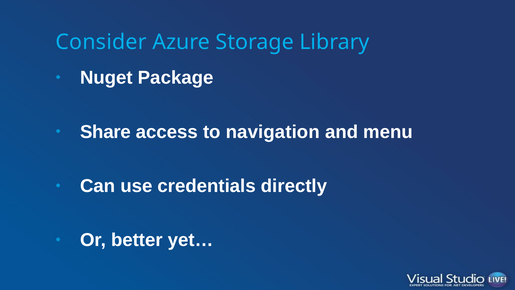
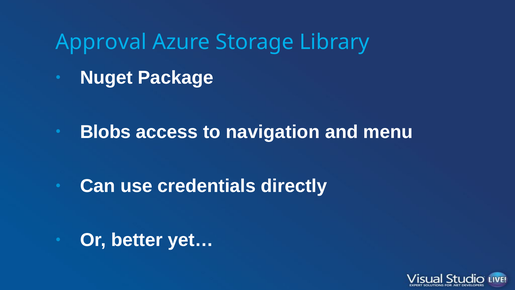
Consider: Consider -> Approval
Share: Share -> Blobs
